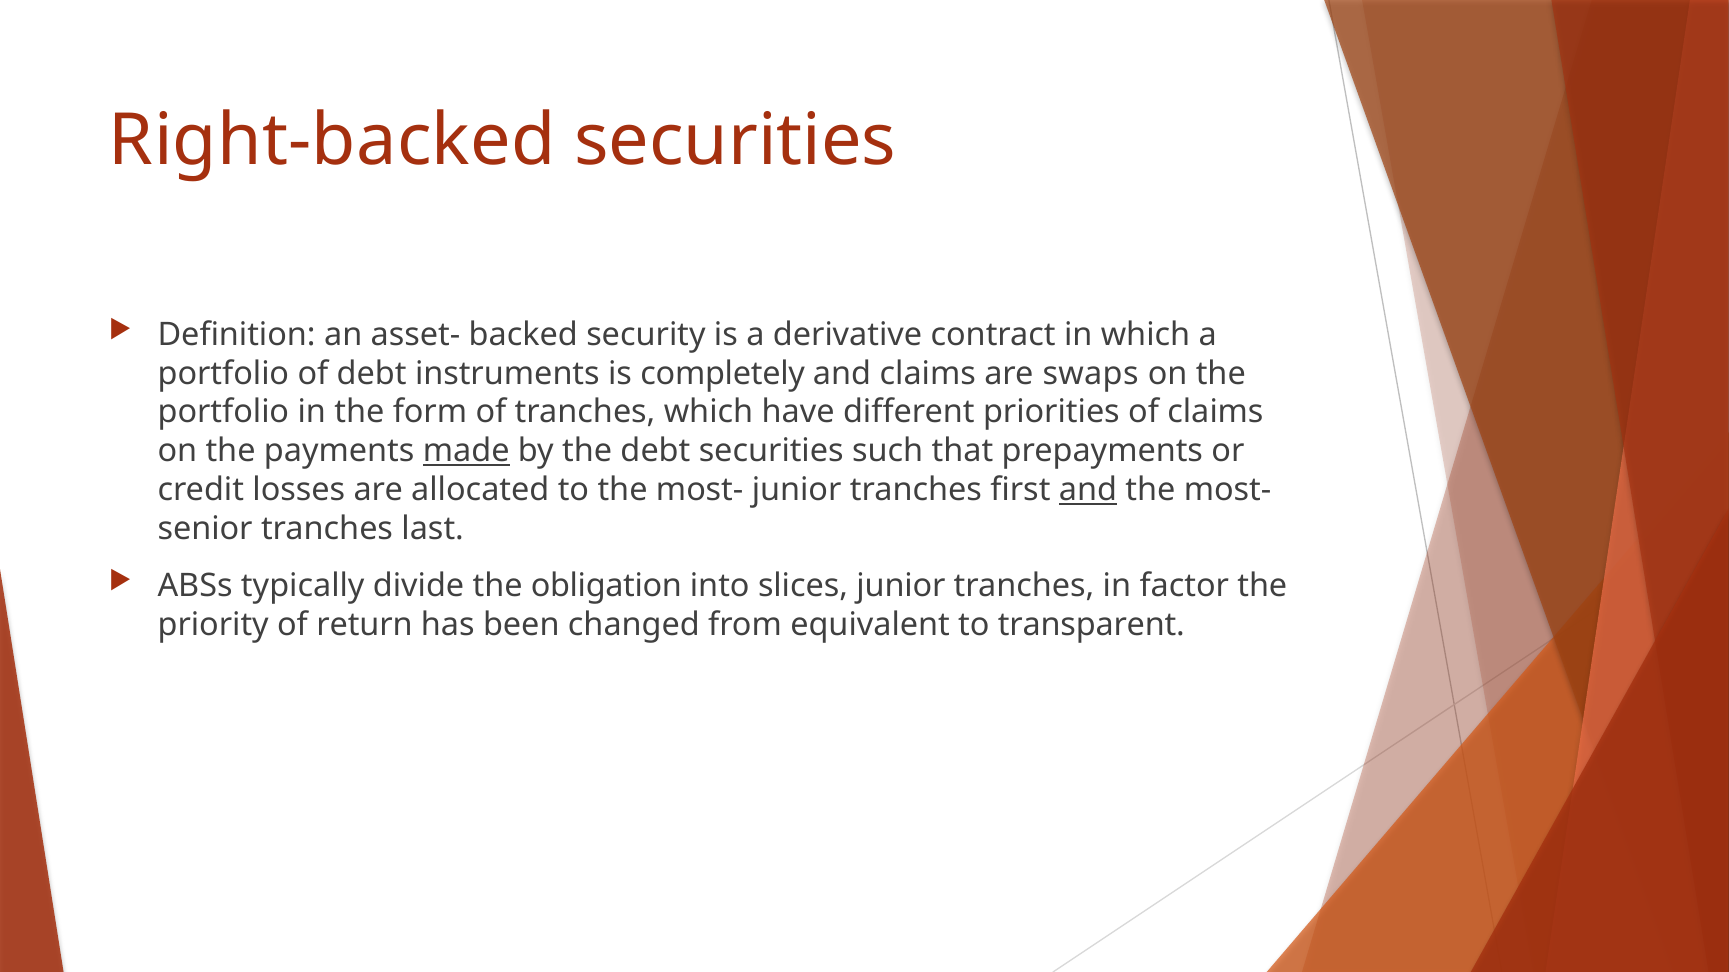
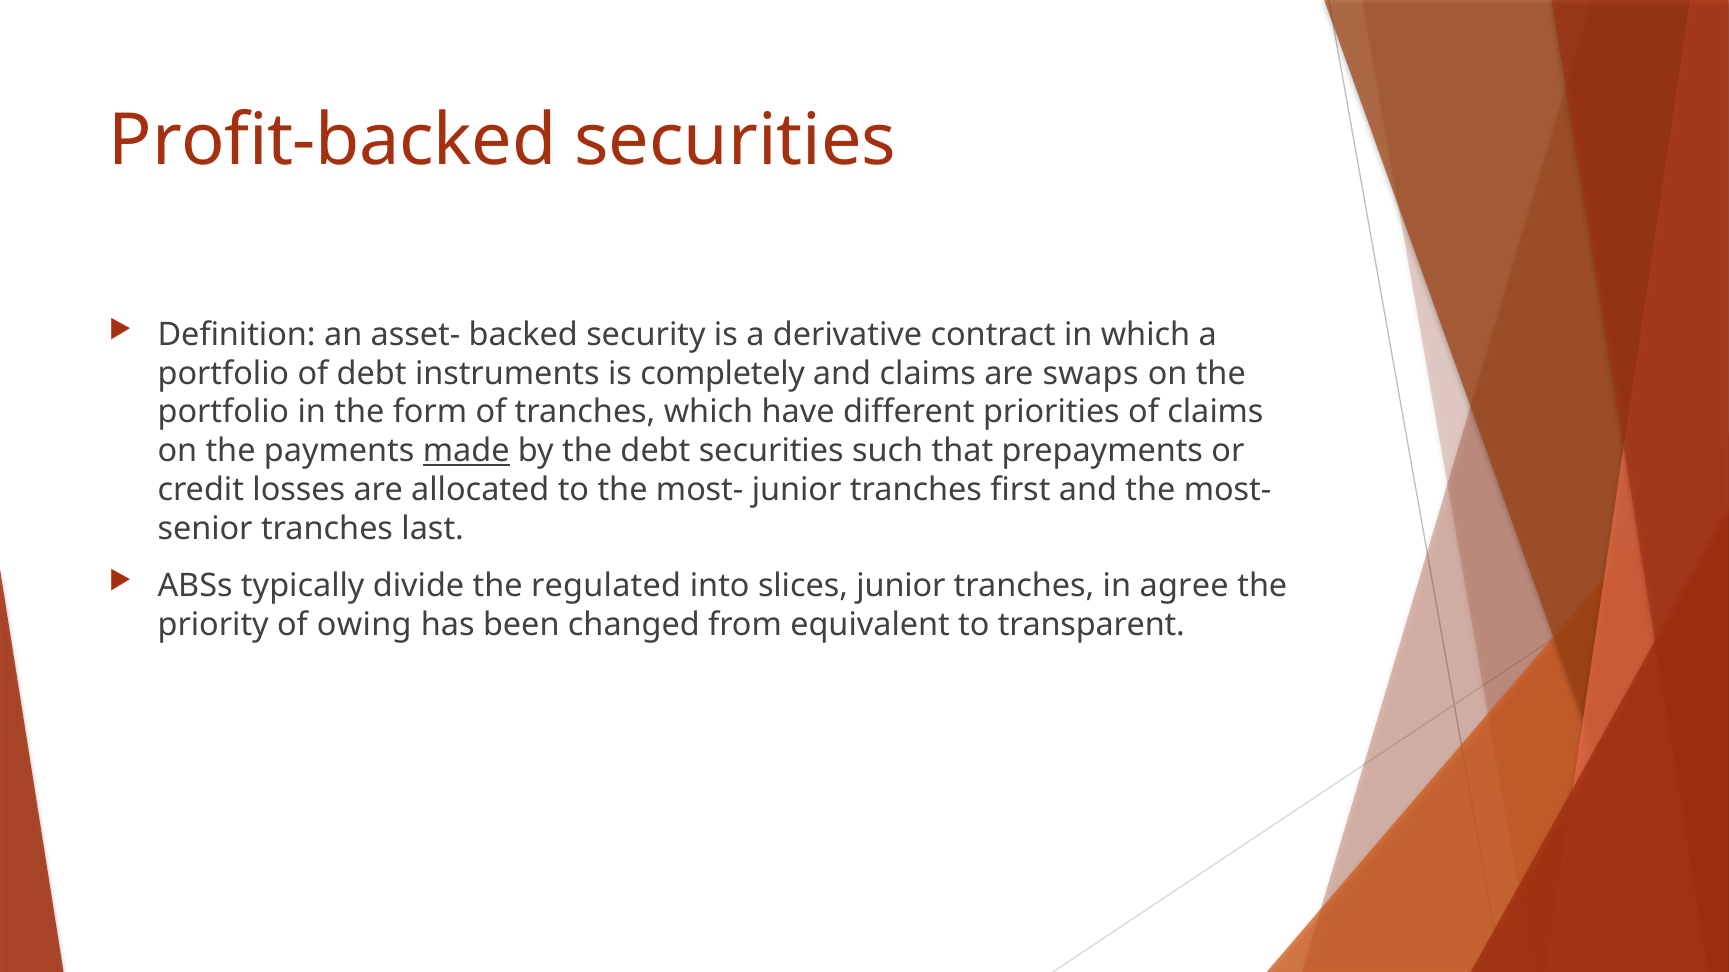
Right-backed: Right-backed -> Profit-backed
and at (1088, 490) underline: present -> none
obligation: obligation -> regulated
factor: factor -> agree
return: return -> owing
